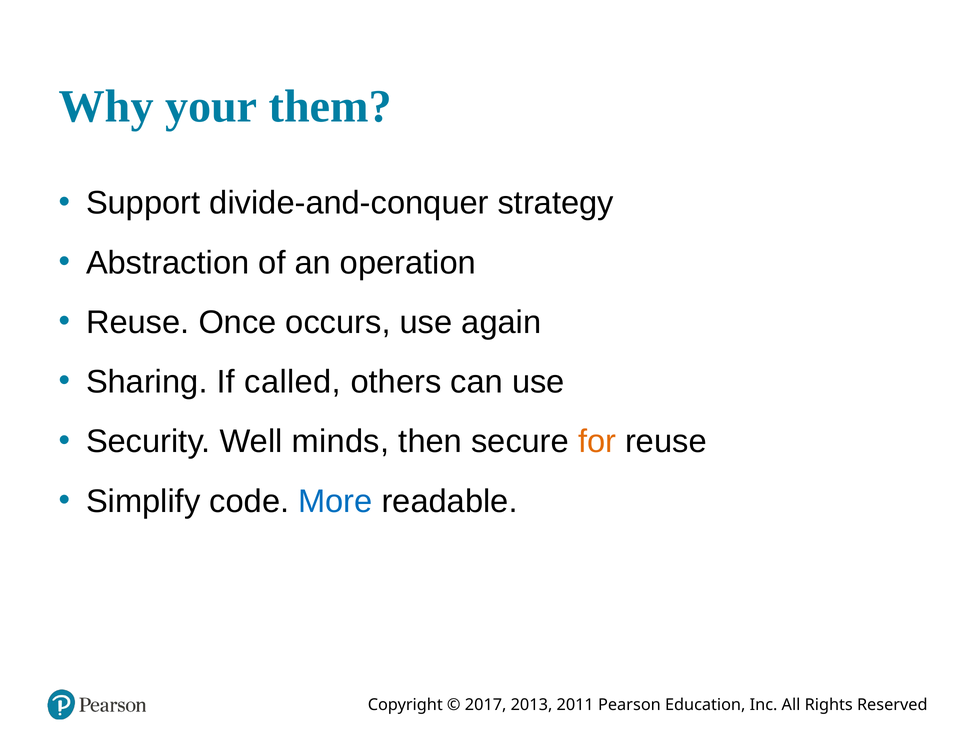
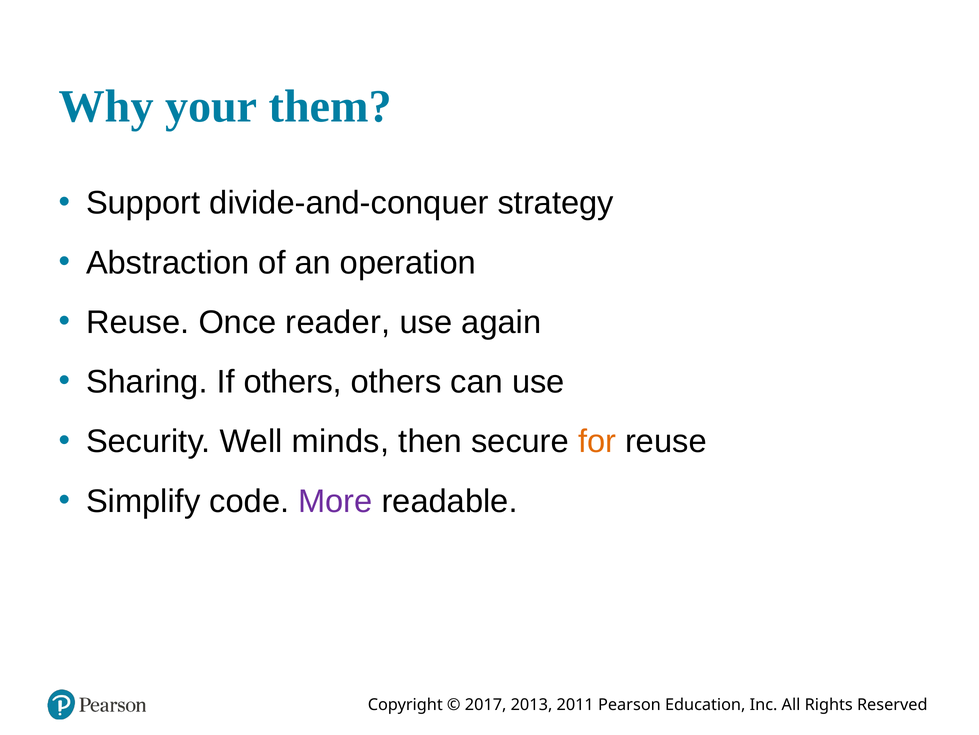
occurs: occurs -> reader
If called: called -> others
More colour: blue -> purple
